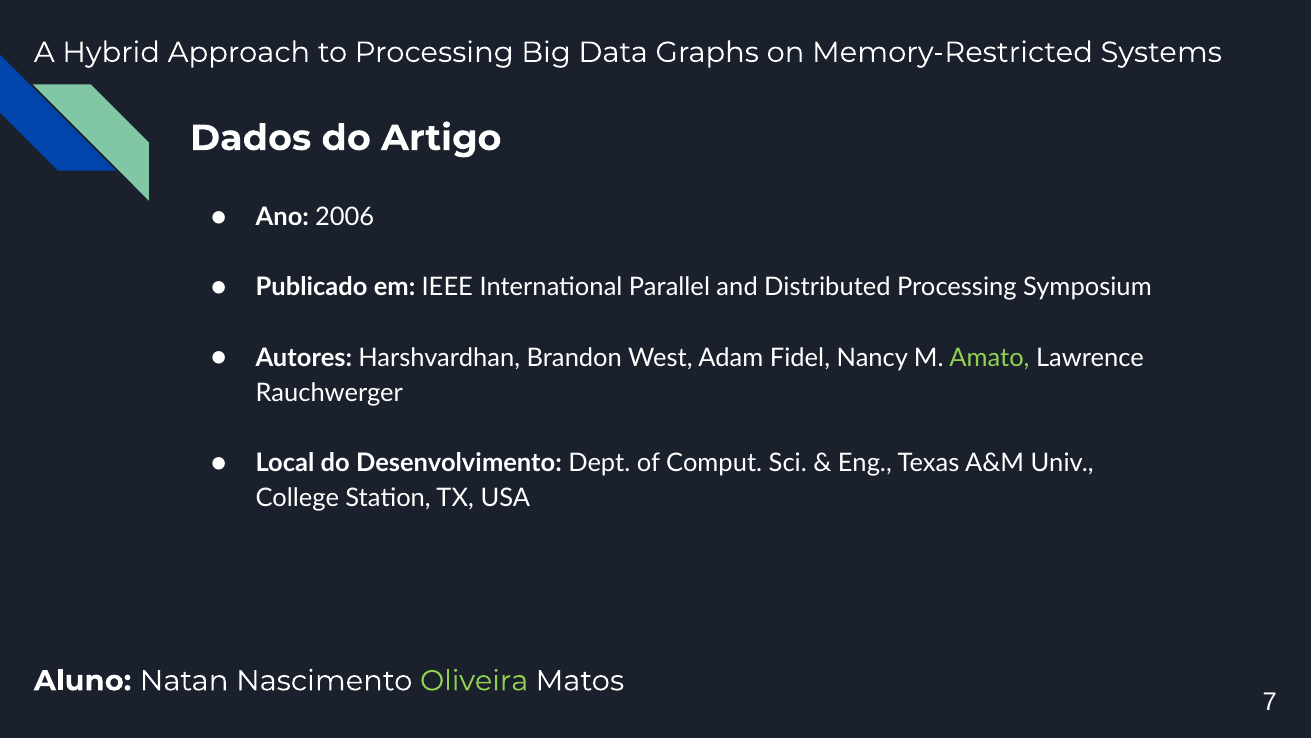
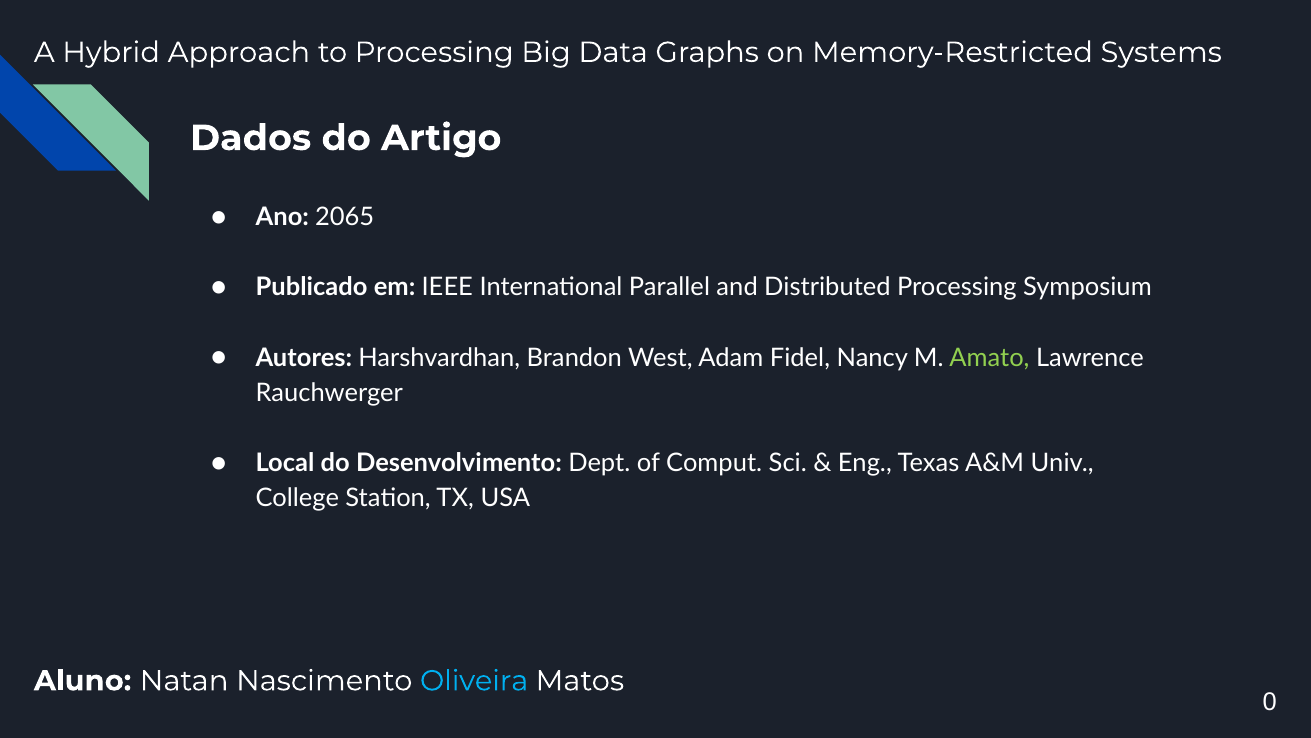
2006: 2006 -> 2065
Oliveira colour: light green -> light blue
7: 7 -> 0
